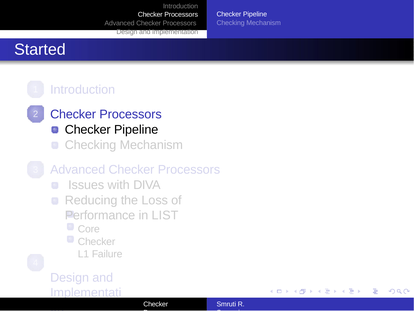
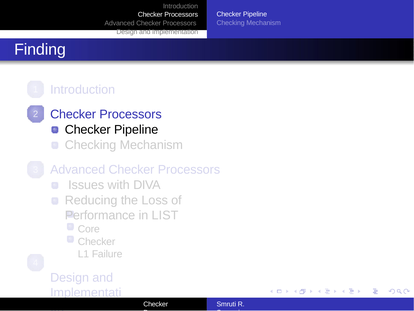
Started: Started -> Finding
